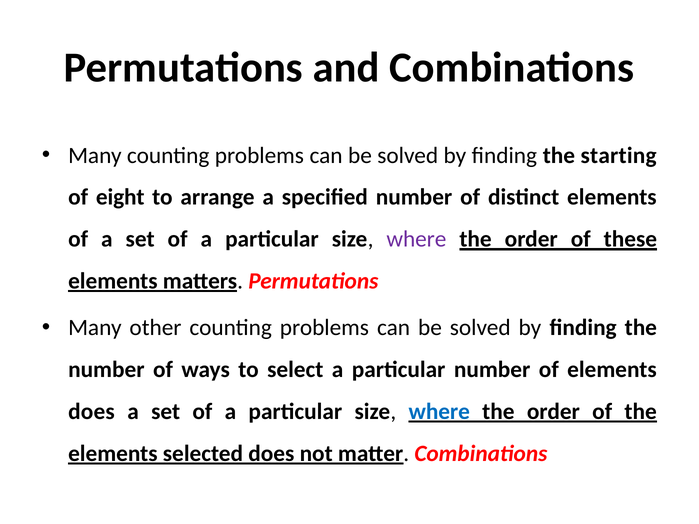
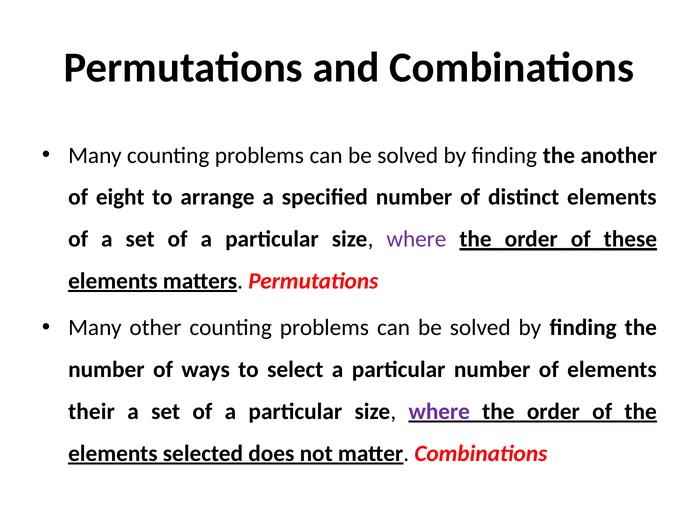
starting: starting -> another
does at (91, 412): does -> their
where at (439, 412) colour: blue -> purple
